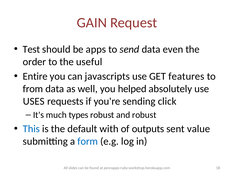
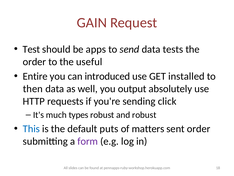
even: even -> tests
javascripts: javascripts -> introduced
features: features -> installed
from: from -> then
helped: helped -> output
USES: USES -> HTTP
with: with -> puts
outputs: outputs -> matters
sent value: value -> order
form colour: blue -> purple
